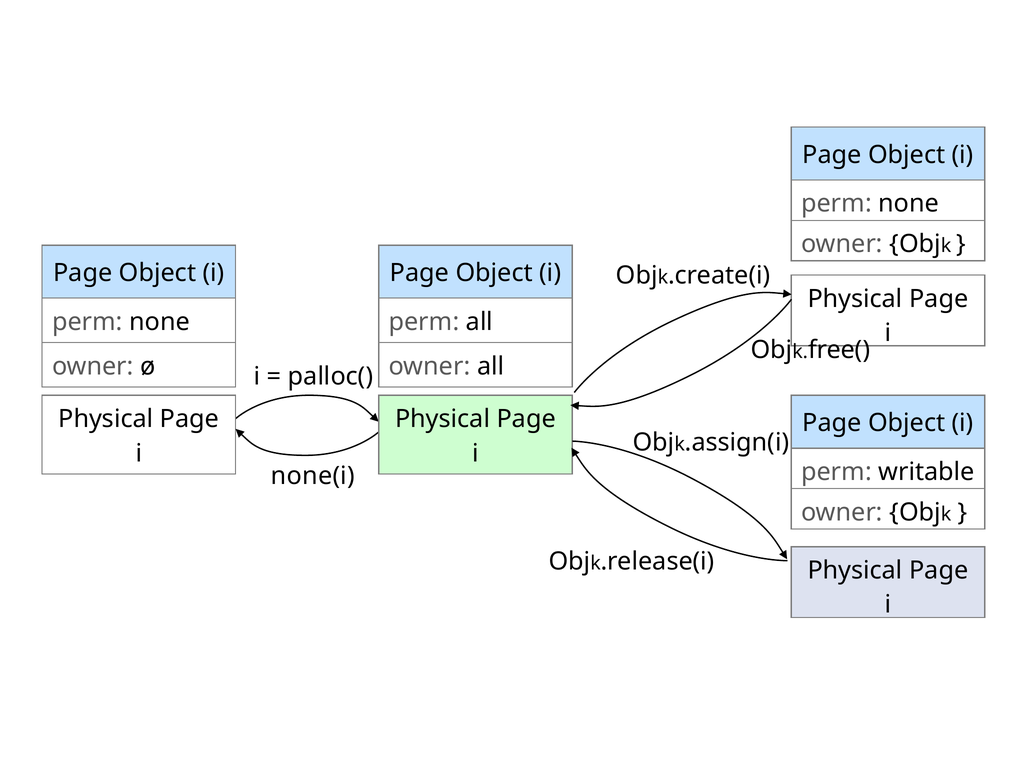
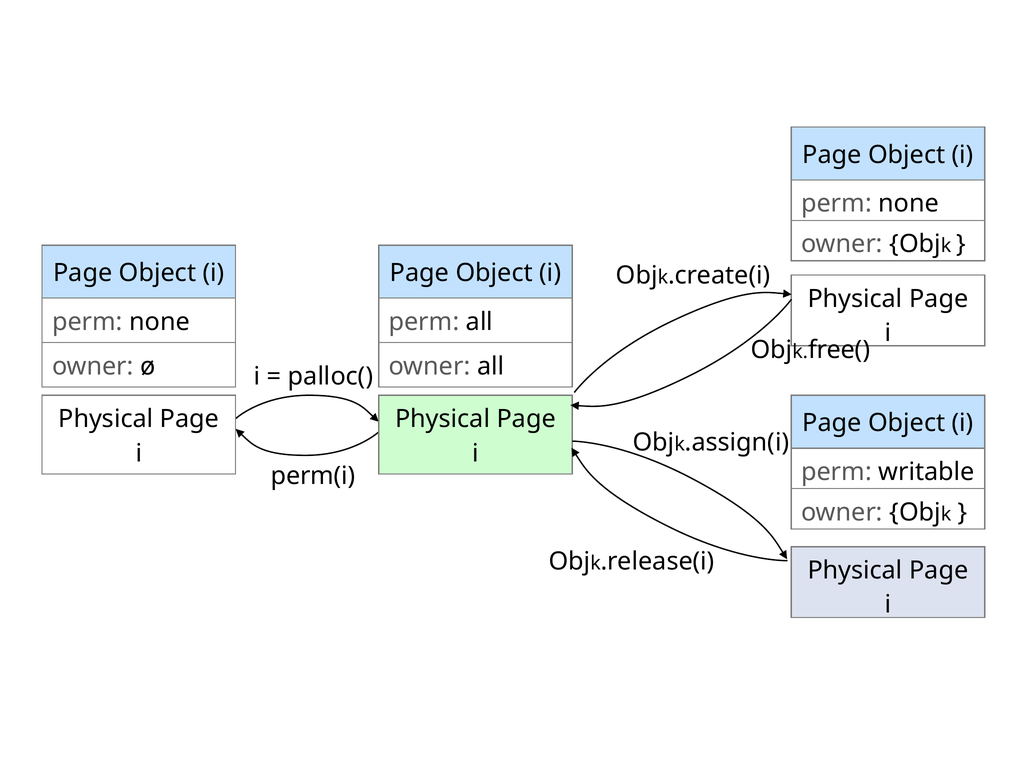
none(i: none(i -> perm(i
